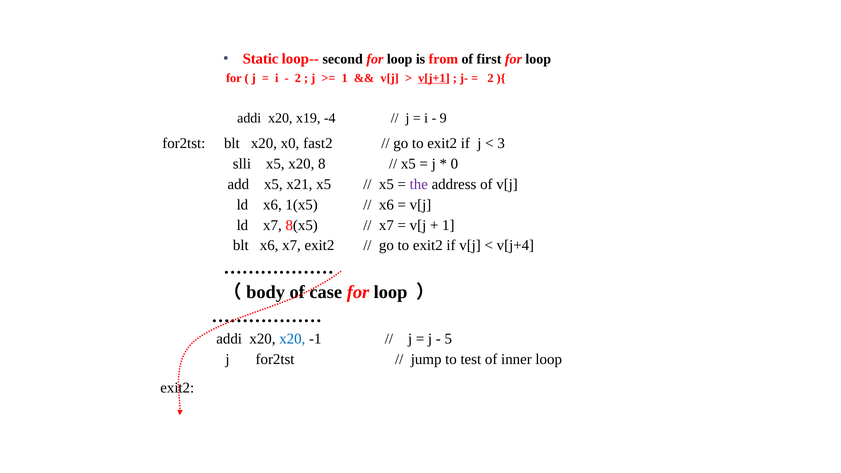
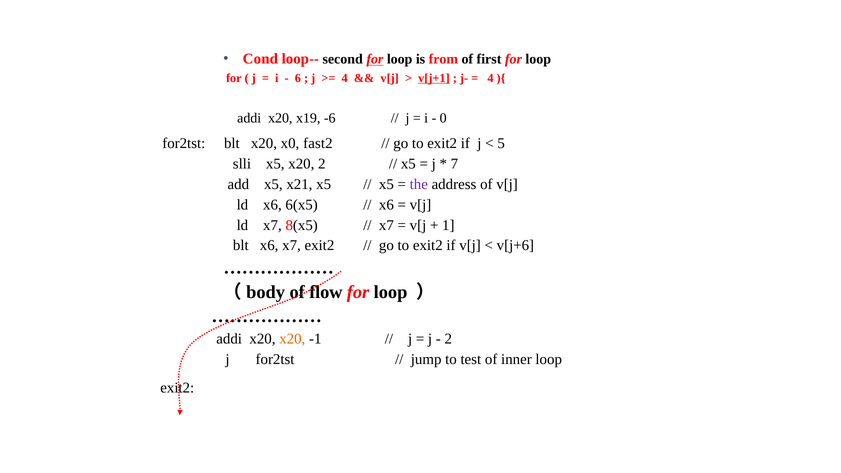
Static: Static -> Cond
for at (375, 59) underline: none -> present
2 at (298, 78): 2 -> 6
1 at (345, 78): 1 -> 4
2 at (490, 78): 2 -> 4
-4: -4 -> -6
9: 9 -> 0
3: 3 -> 5
x20 8: 8 -> 2
0: 0 -> 7
1(x5: 1(x5 -> 6(x5
v[j+4: v[j+4 -> v[j+6
case: case -> flow
x20 at (292, 339) colour: blue -> orange
5 at (448, 339): 5 -> 2
